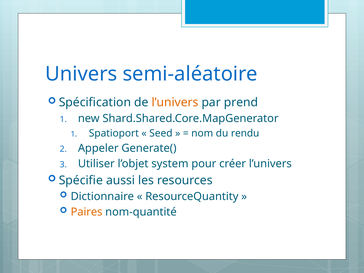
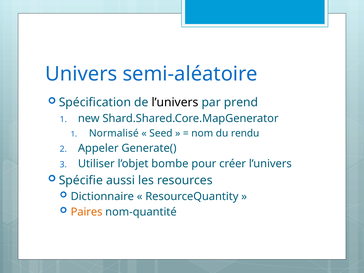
l’univers at (175, 102) colour: orange -> black
Spatioport: Spatioport -> Normalisé
system: system -> bombe
